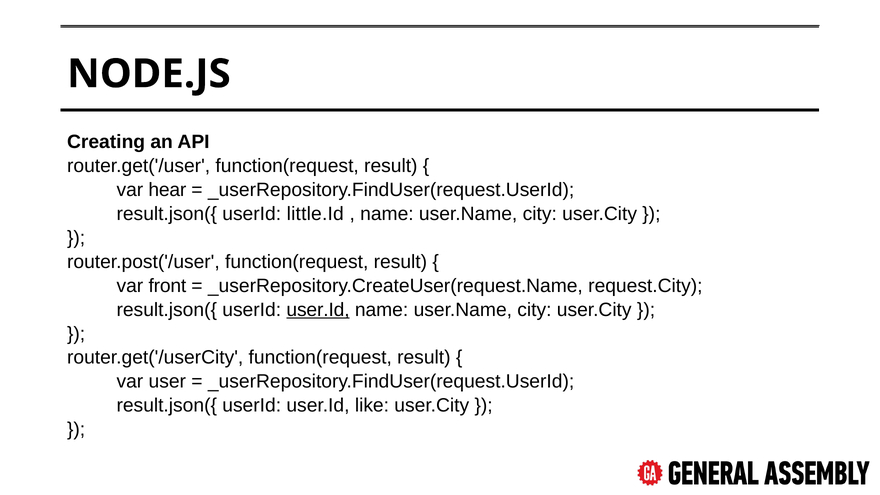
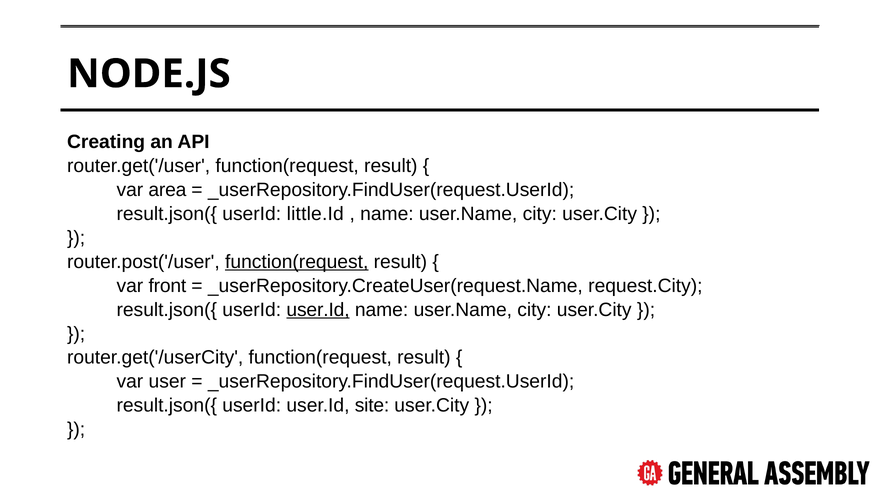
hear: hear -> area
function(request at (297, 262) underline: none -> present
like: like -> site
